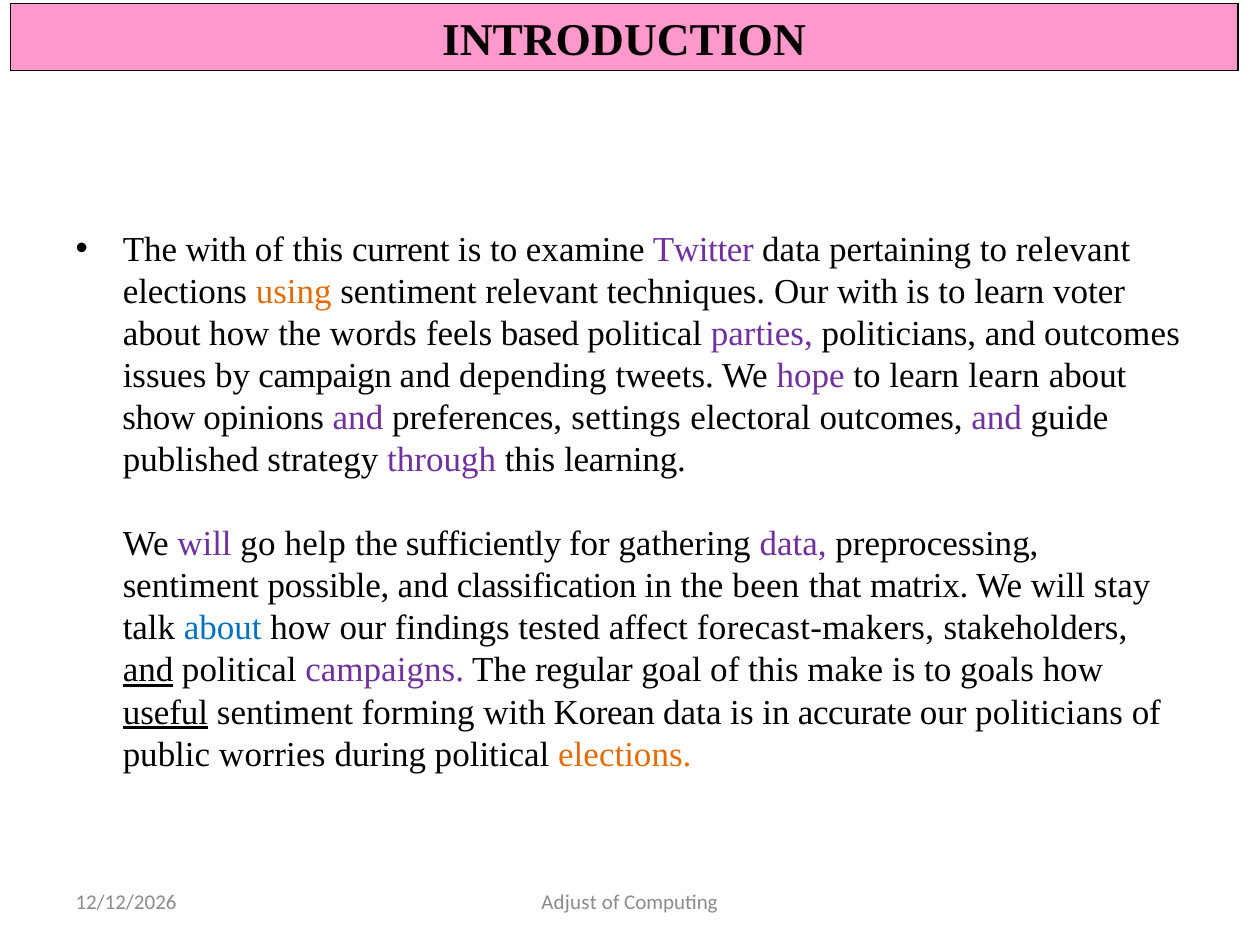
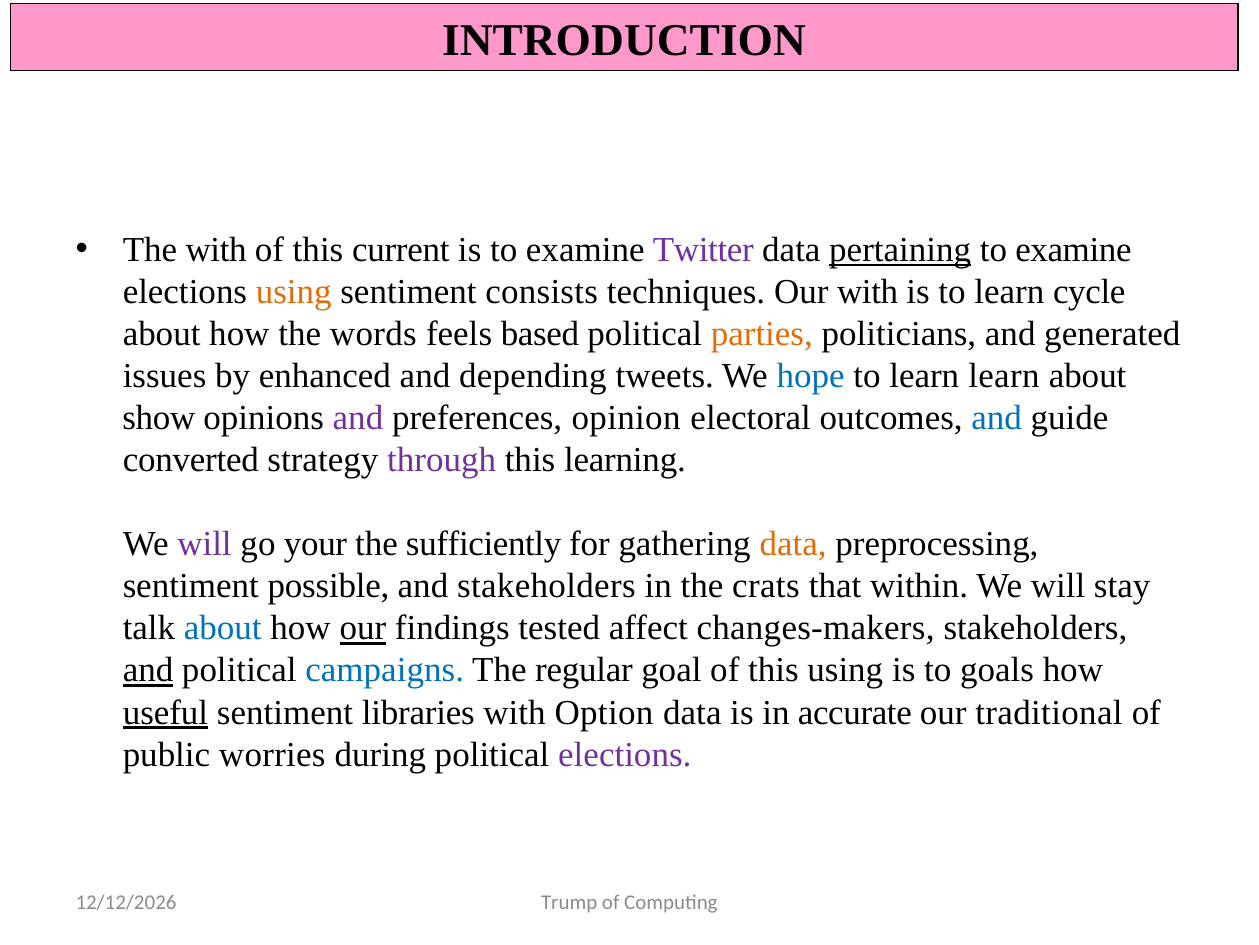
pertaining underline: none -> present
relevant at (1073, 250): relevant -> examine
sentiment relevant: relevant -> consists
voter: voter -> cycle
parties colour: purple -> orange
and outcomes: outcomes -> generated
campaign: campaign -> enhanced
hope colour: purple -> blue
settings: settings -> opinion
and at (997, 418) colour: purple -> blue
published: published -> converted
help: help -> your
data at (793, 544) colour: purple -> orange
and classification: classification -> stakeholders
been: been -> crats
matrix: matrix -> within
our at (363, 628) underline: none -> present
forecast-makers: forecast-makers -> changes-makers
campaigns colour: purple -> blue
this make: make -> using
forming: forming -> libraries
Korean: Korean -> Option
our politicians: politicians -> traditional
elections at (625, 754) colour: orange -> purple
Adjust: Adjust -> Trump
